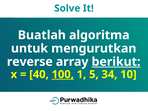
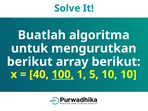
reverse at (30, 62): reverse -> berikut
berikut at (116, 62) underline: present -> none
5 34: 34 -> 10
